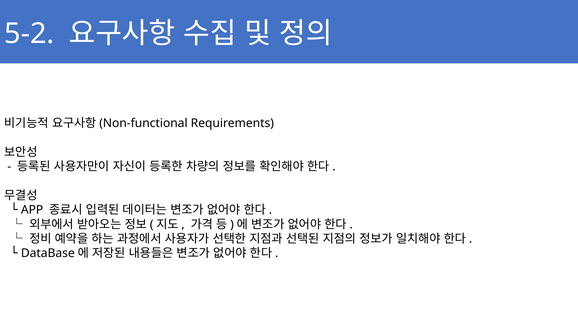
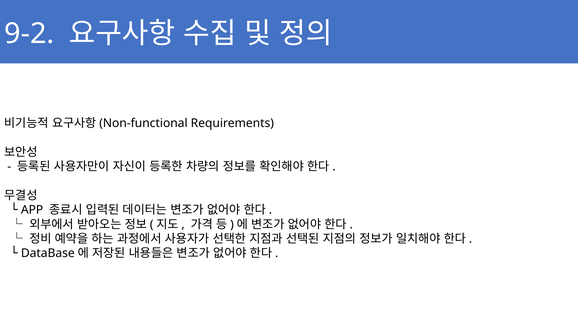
5-2: 5-2 -> 9-2
